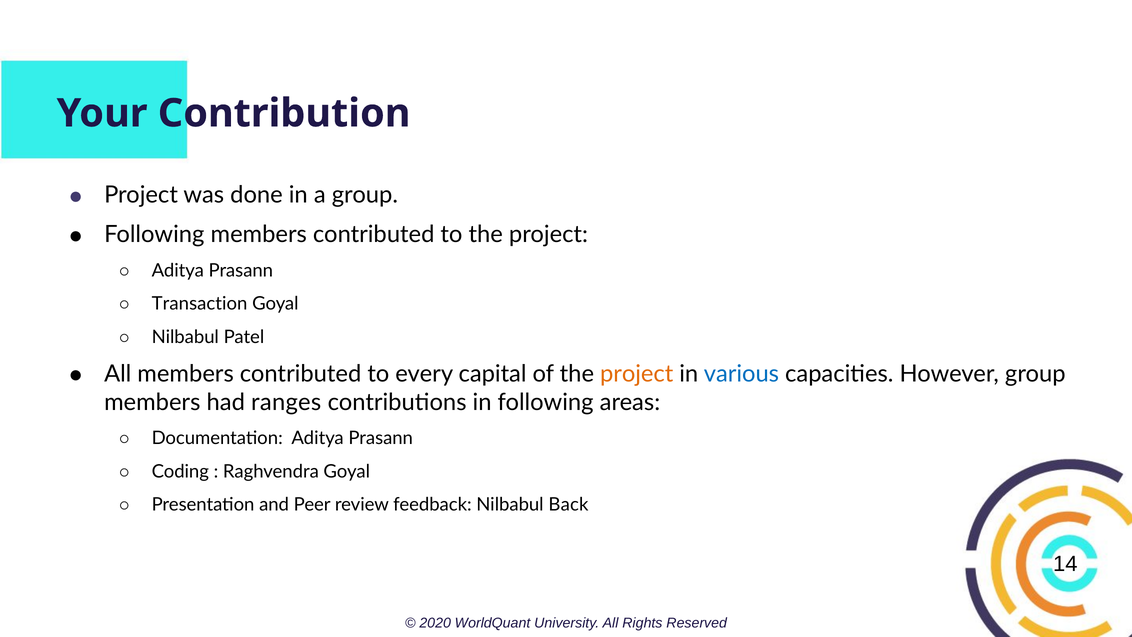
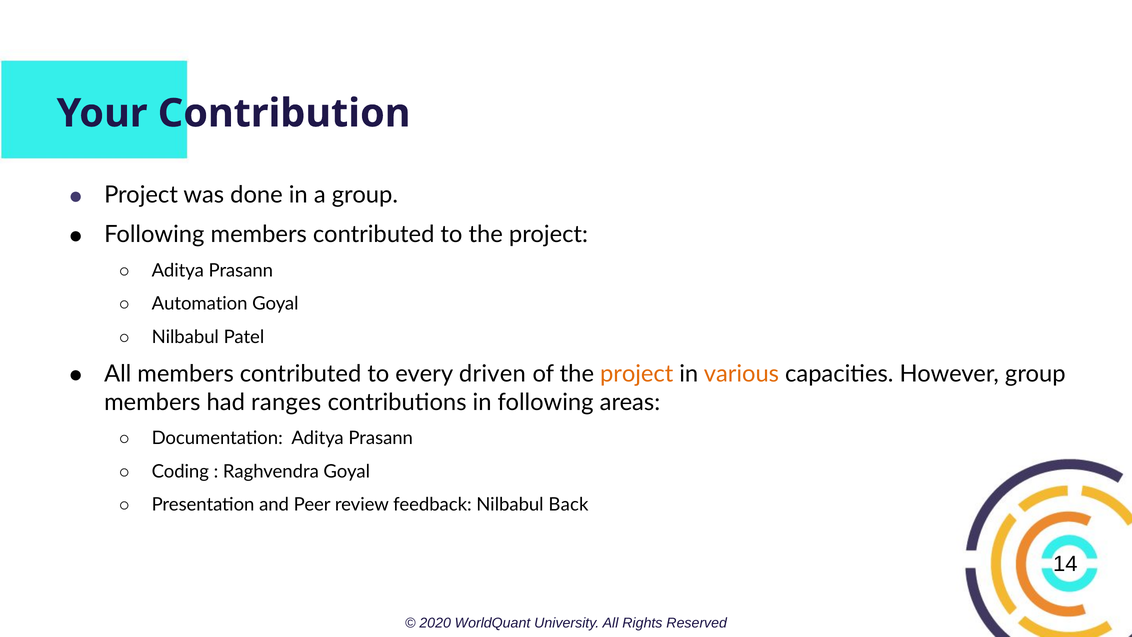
Transaction: Transaction -> Automation
capital: capital -> driven
various colour: blue -> orange
